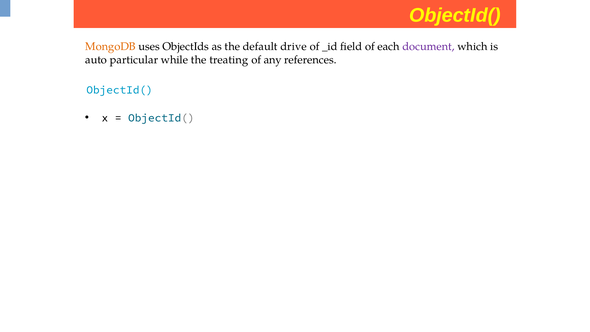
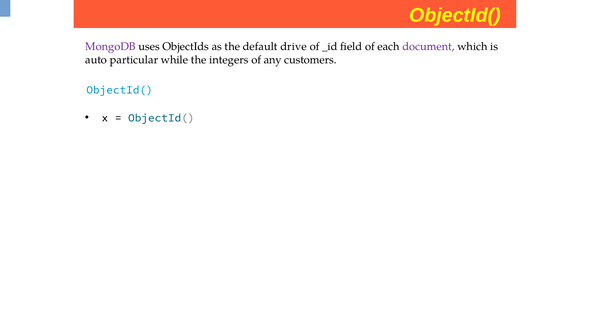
MongoDB colour: orange -> purple
treating: treating -> integers
references: references -> customers
